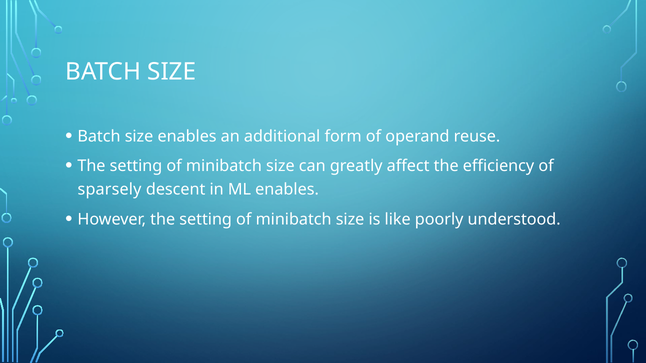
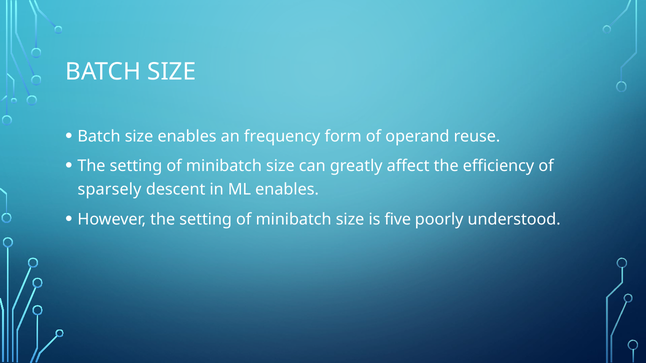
additional: additional -> frequency
like: like -> five
